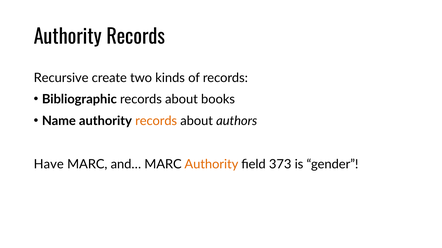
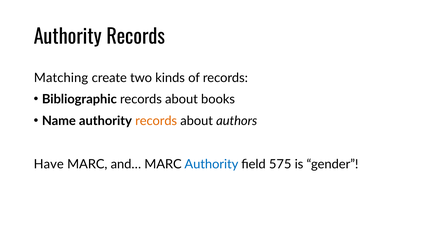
Recursive: Recursive -> Matching
Authority at (211, 165) colour: orange -> blue
373: 373 -> 575
